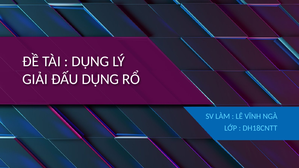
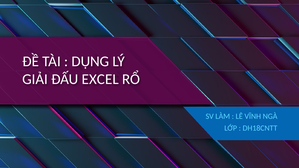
ĐẤU DỤNG: DỤNG -> EXCEL
